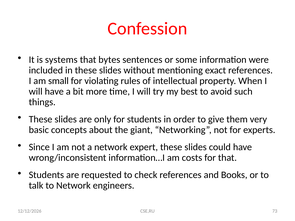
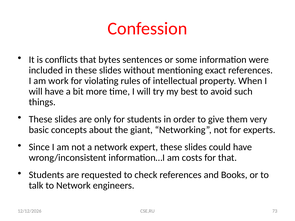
systems: systems -> conflicts
small: small -> work
